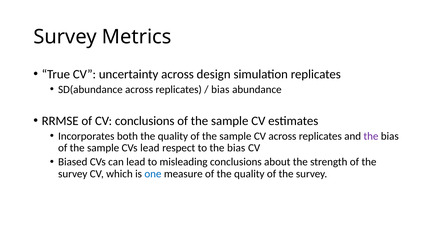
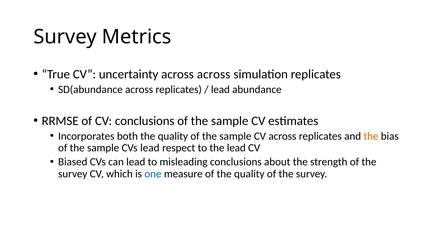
across design: design -> across
bias at (220, 89): bias -> lead
the at (371, 136) colour: purple -> orange
to the bias: bias -> lead
